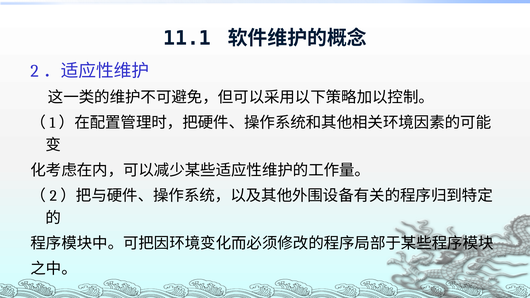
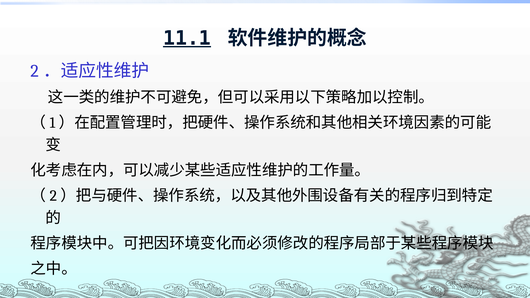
11.1 underline: none -> present
